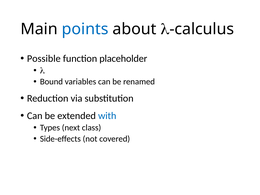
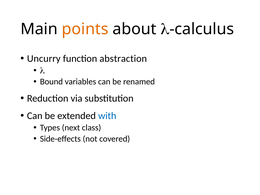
points colour: blue -> orange
Possible: Possible -> Uncurry
placeholder: placeholder -> abstraction
